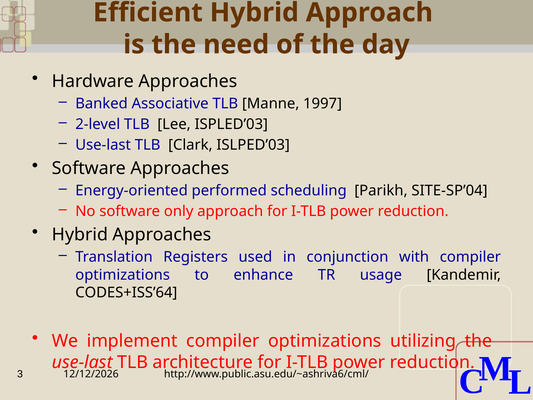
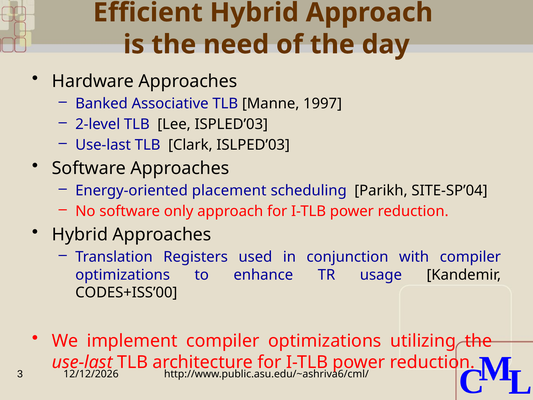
performed: performed -> placement
CODES+ISS’64: CODES+ISS’64 -> CODES+ISS’00
